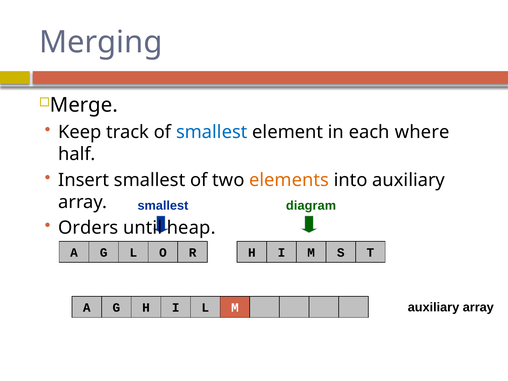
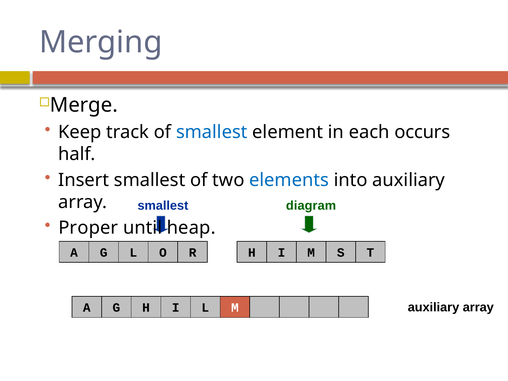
where: where -> occurs
elements colour: orange -> blue
Orders: Orders -> Proper
